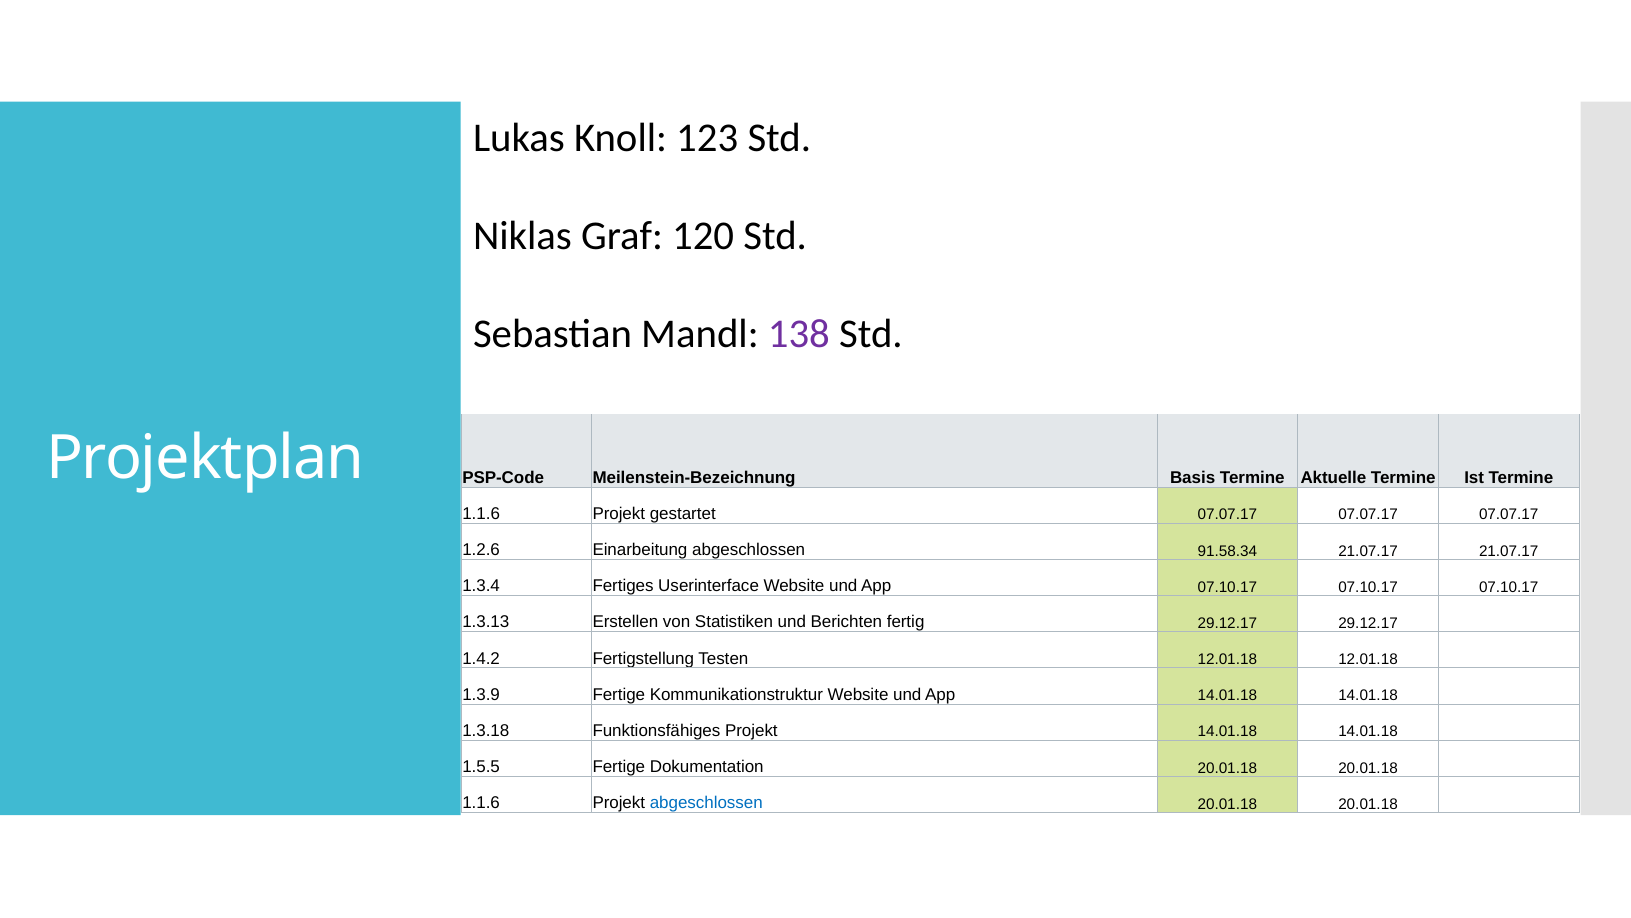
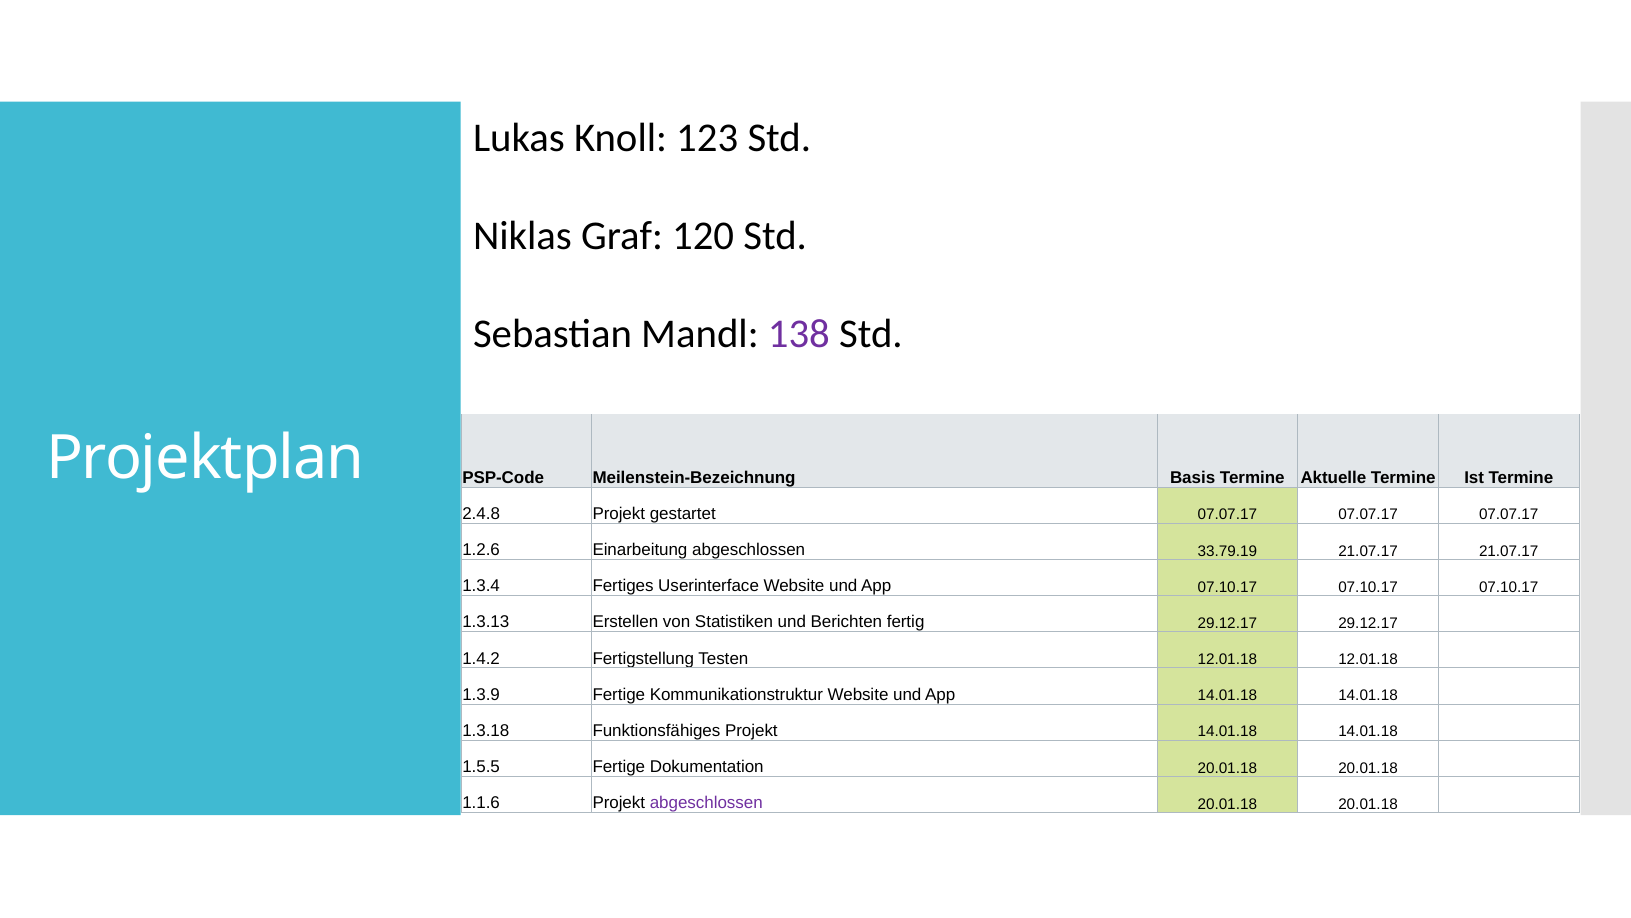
1.1.6 at (481, 513): 1.1.6 -> 2.4.8
91.58.34: 91.58.34 -> 33.79.19
abgeschlossen at (706, 803) colour: blue -> purple
